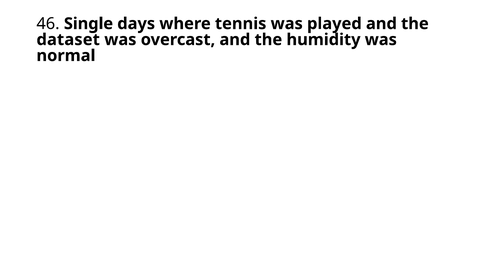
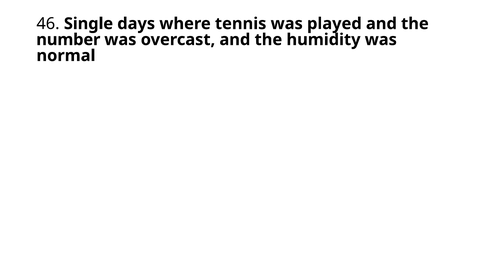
dataset: dataset -> number
